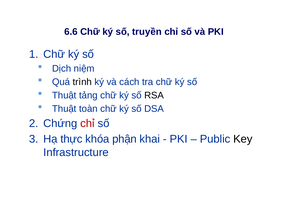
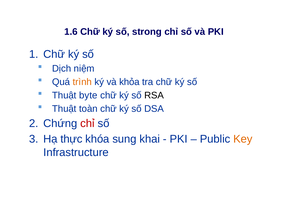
6.6: 6.6 -> 1.6
truyền: truyền -> strong
trình colour: black -> orange
cách: cách -> khỏa
tảng: tảng -> byte
phận: phận -> sung
Key colour: black -> orange
